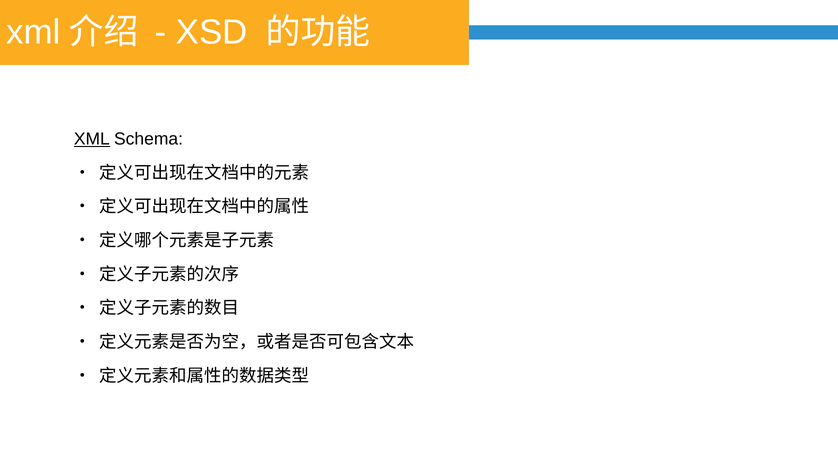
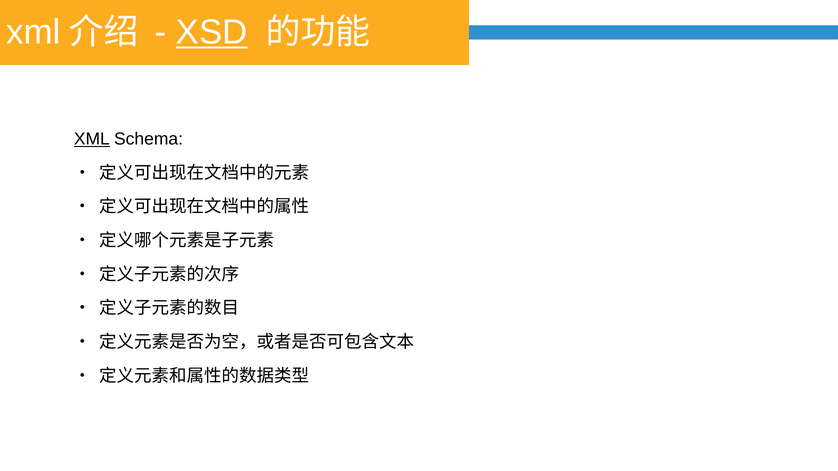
XSD underline: none -> present
